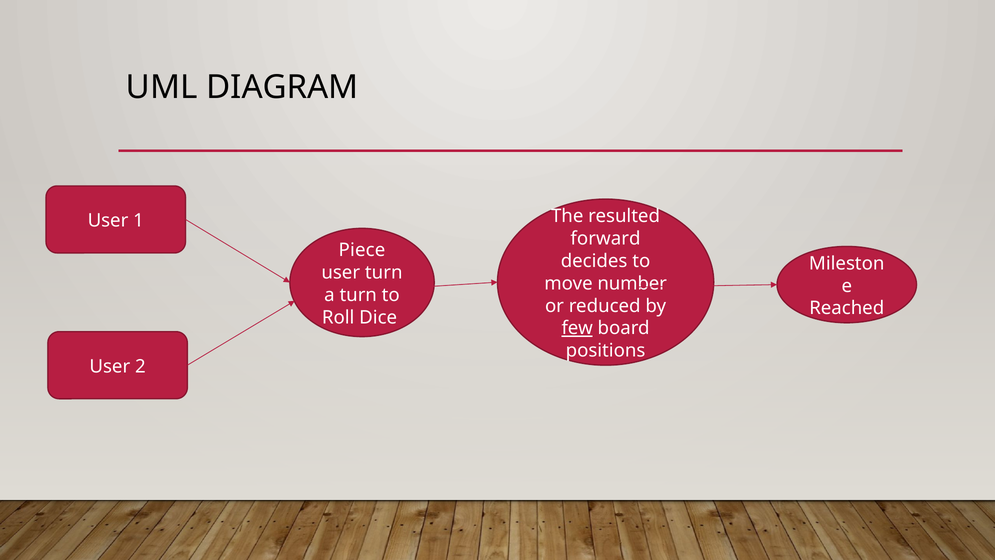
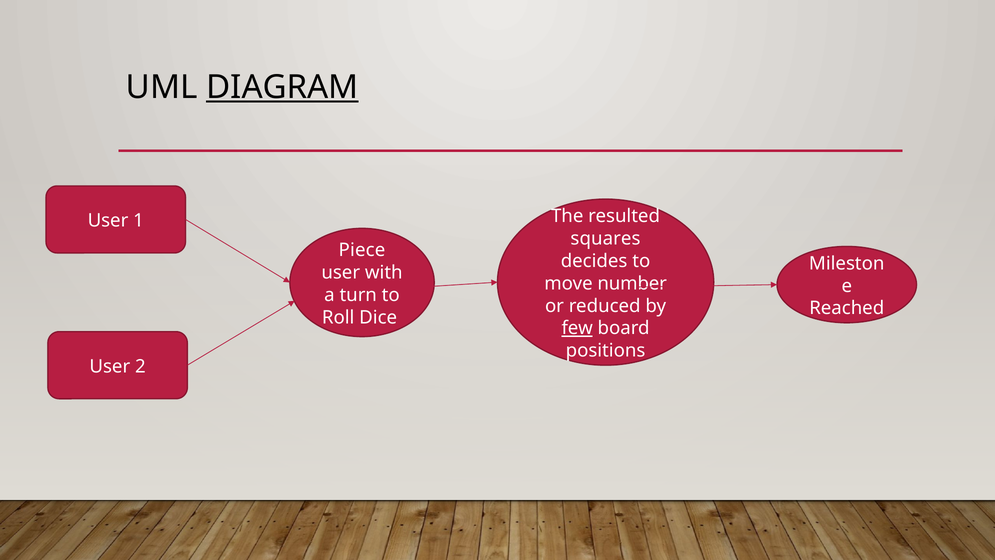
DIAGRAM underline: none -> present
forward: forward -> squares
user turn: turn -> with
